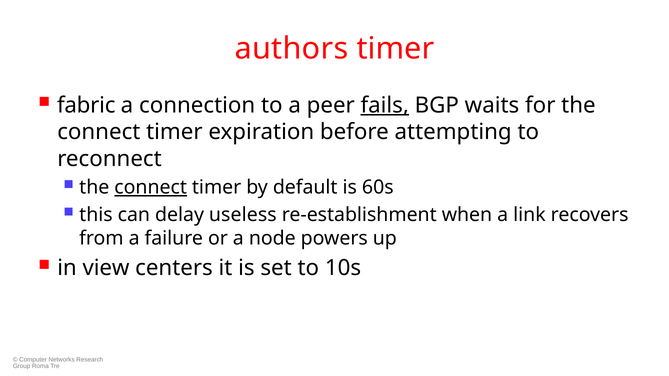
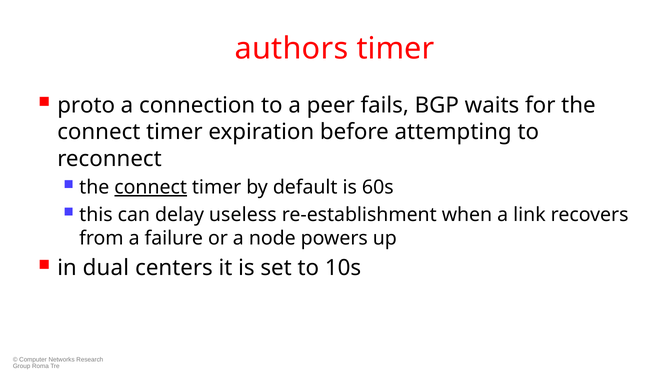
fabric: fabric -> proto
fails underline: present -> none
view: view -> dual
